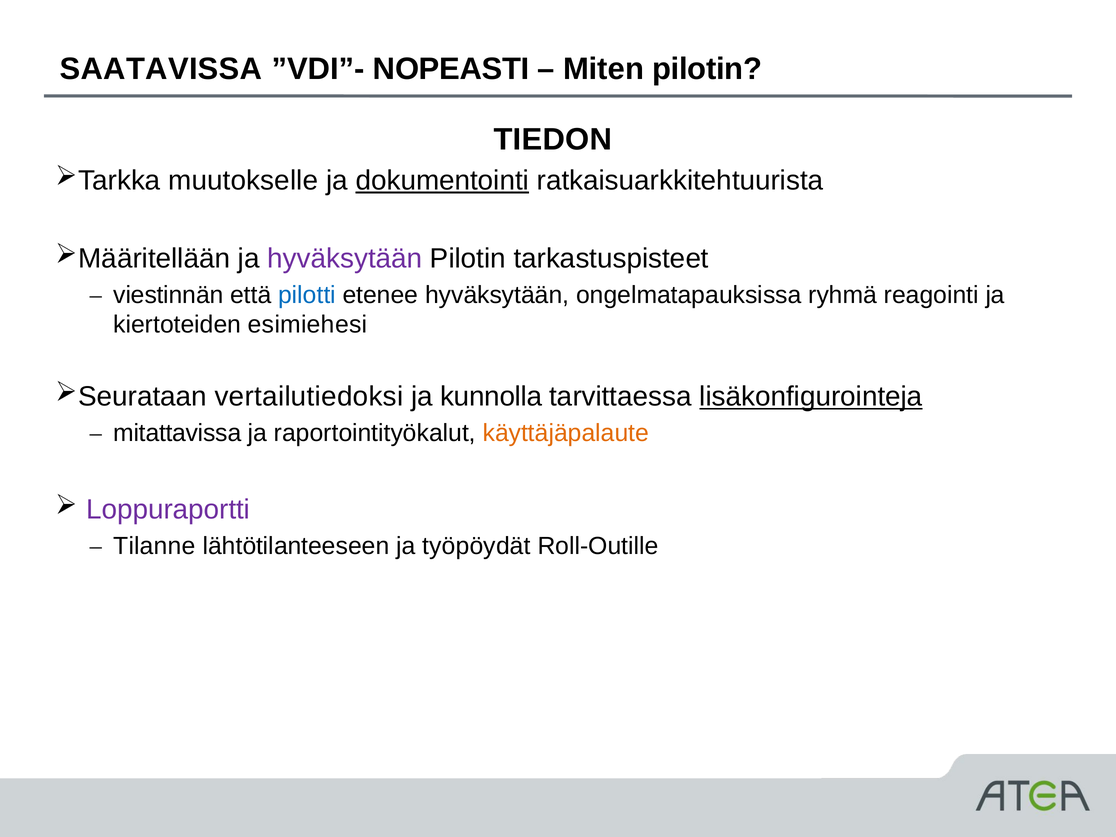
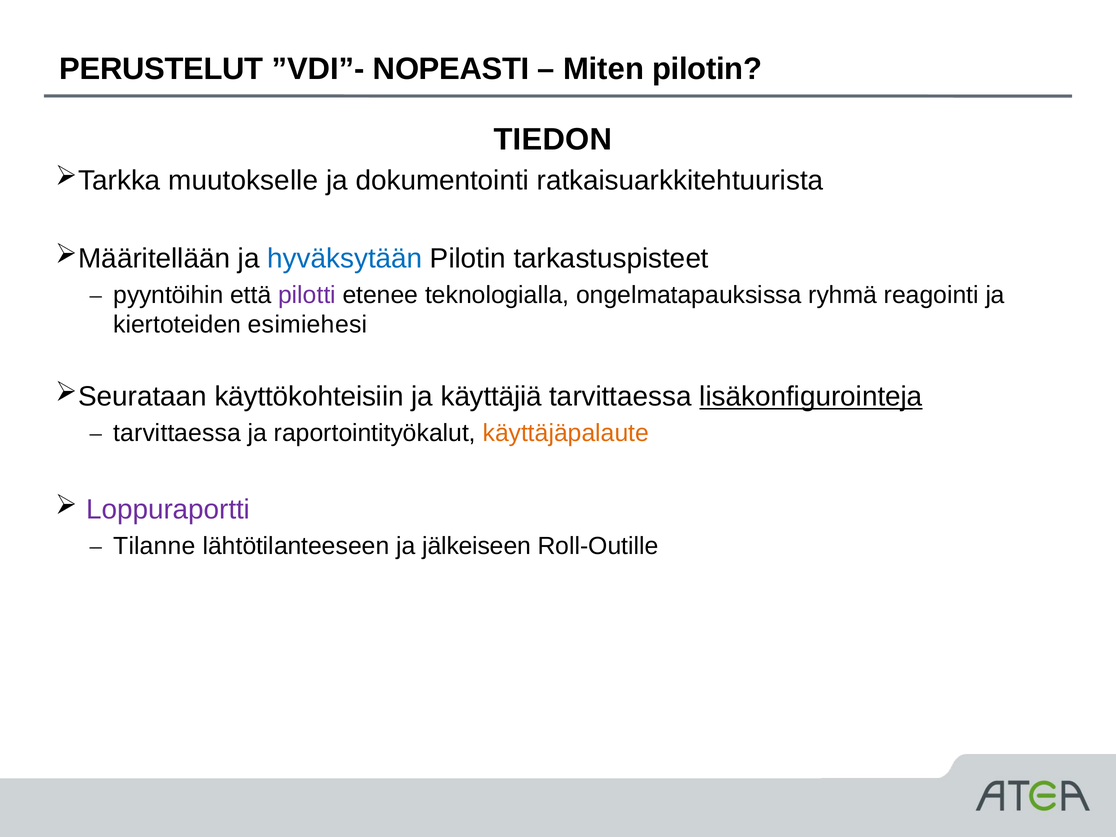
SAATAVISSA: SAATAVISSA -> PERUSTELUT
dokumentointi underline: present -> none
hyväksytään at (345, 259) colour: purple -> blue
viestinnän: viestinnän -> pyyntöihin
pilotti colour: blue -> purple
etenee hyväksytään: hyväksytään -> teknologialla
vertailutiedoksi: vertailutiedoksi -> käyttökohteisiin
kunnolla: kunnolla -> käyttäjiä
mitattavissa at (177, 433): mitattavissa -> tarvittaessa
työpöydät: työpöydät -> jälkeiseen
